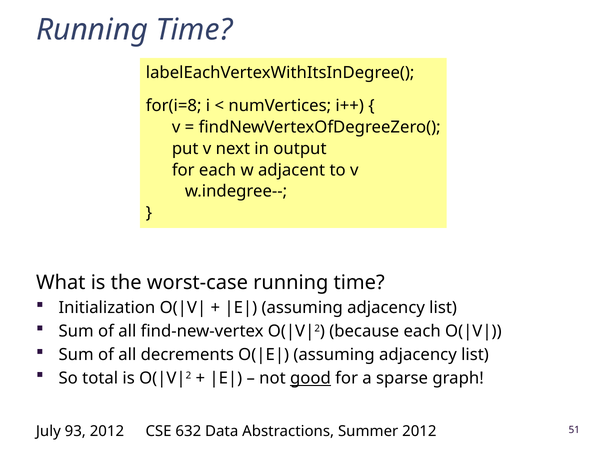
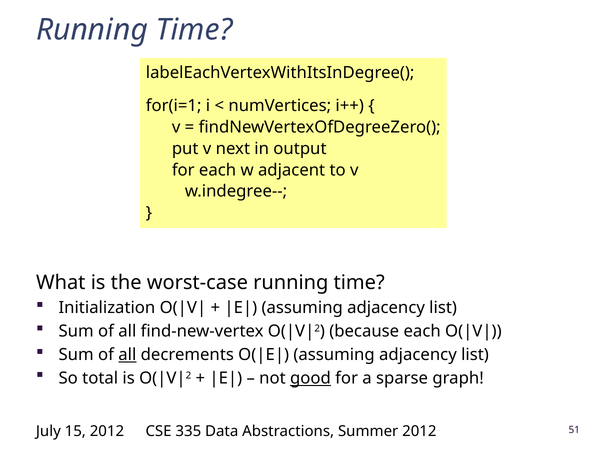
for(i=8: for(i=8 -> for(i=1
all at (127, 355) underline: none -> present
93: 93 -> 15
632: 632 -> 335
